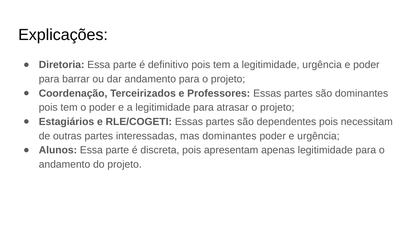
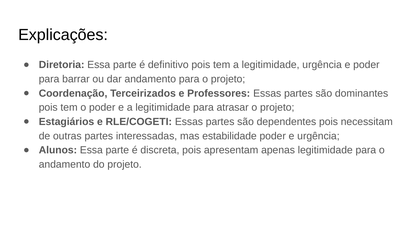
mas dominantes: dominantes -> estabilidade
